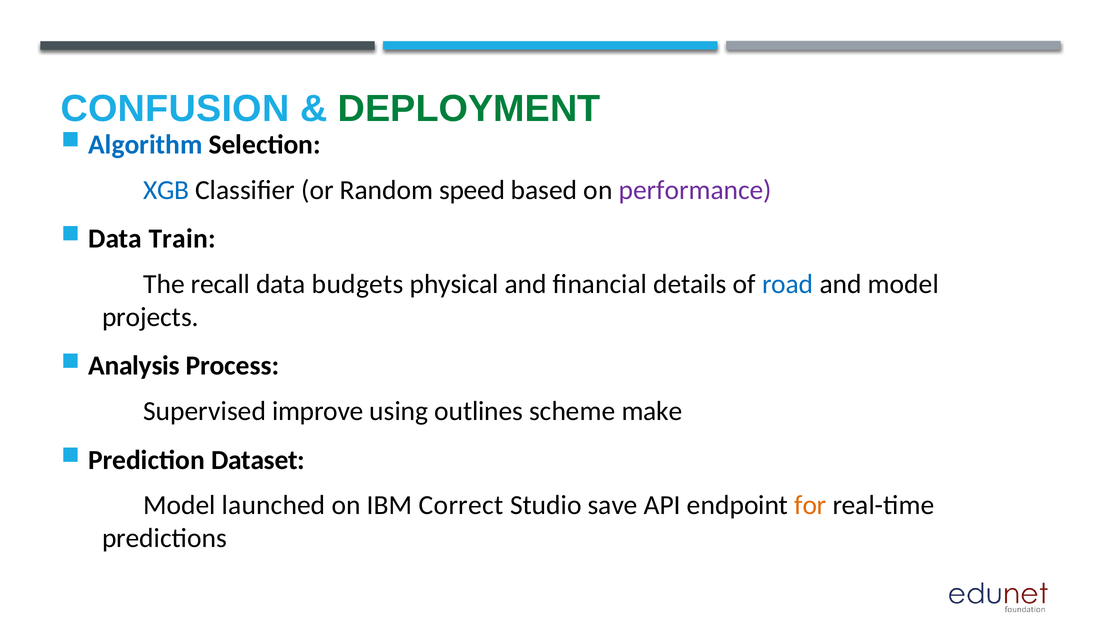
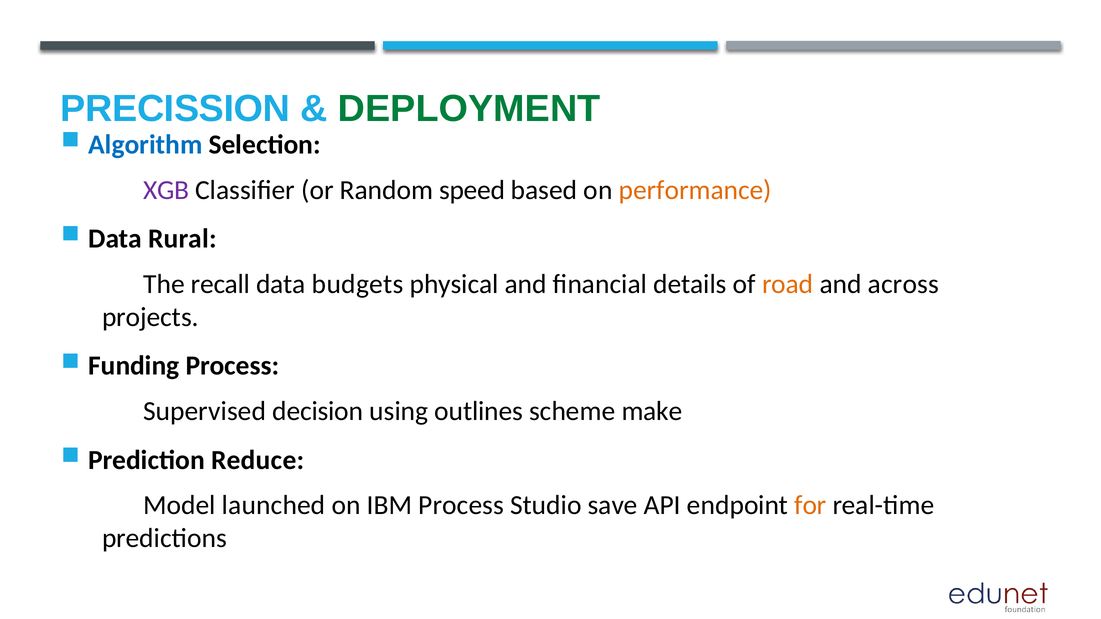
CONFUSION: CONFUSION -> PRECISSION
XGB colour: blue -> purple
performance colour: purple -> orange
Train: Train -> Rural
road colour: blue -> orange
and model: model -> across
Analysis: Analysis -> Funding
improve: improve -> decision
Dataset: Dataset -> Reduce
IBM Correct: Correct -> Process
